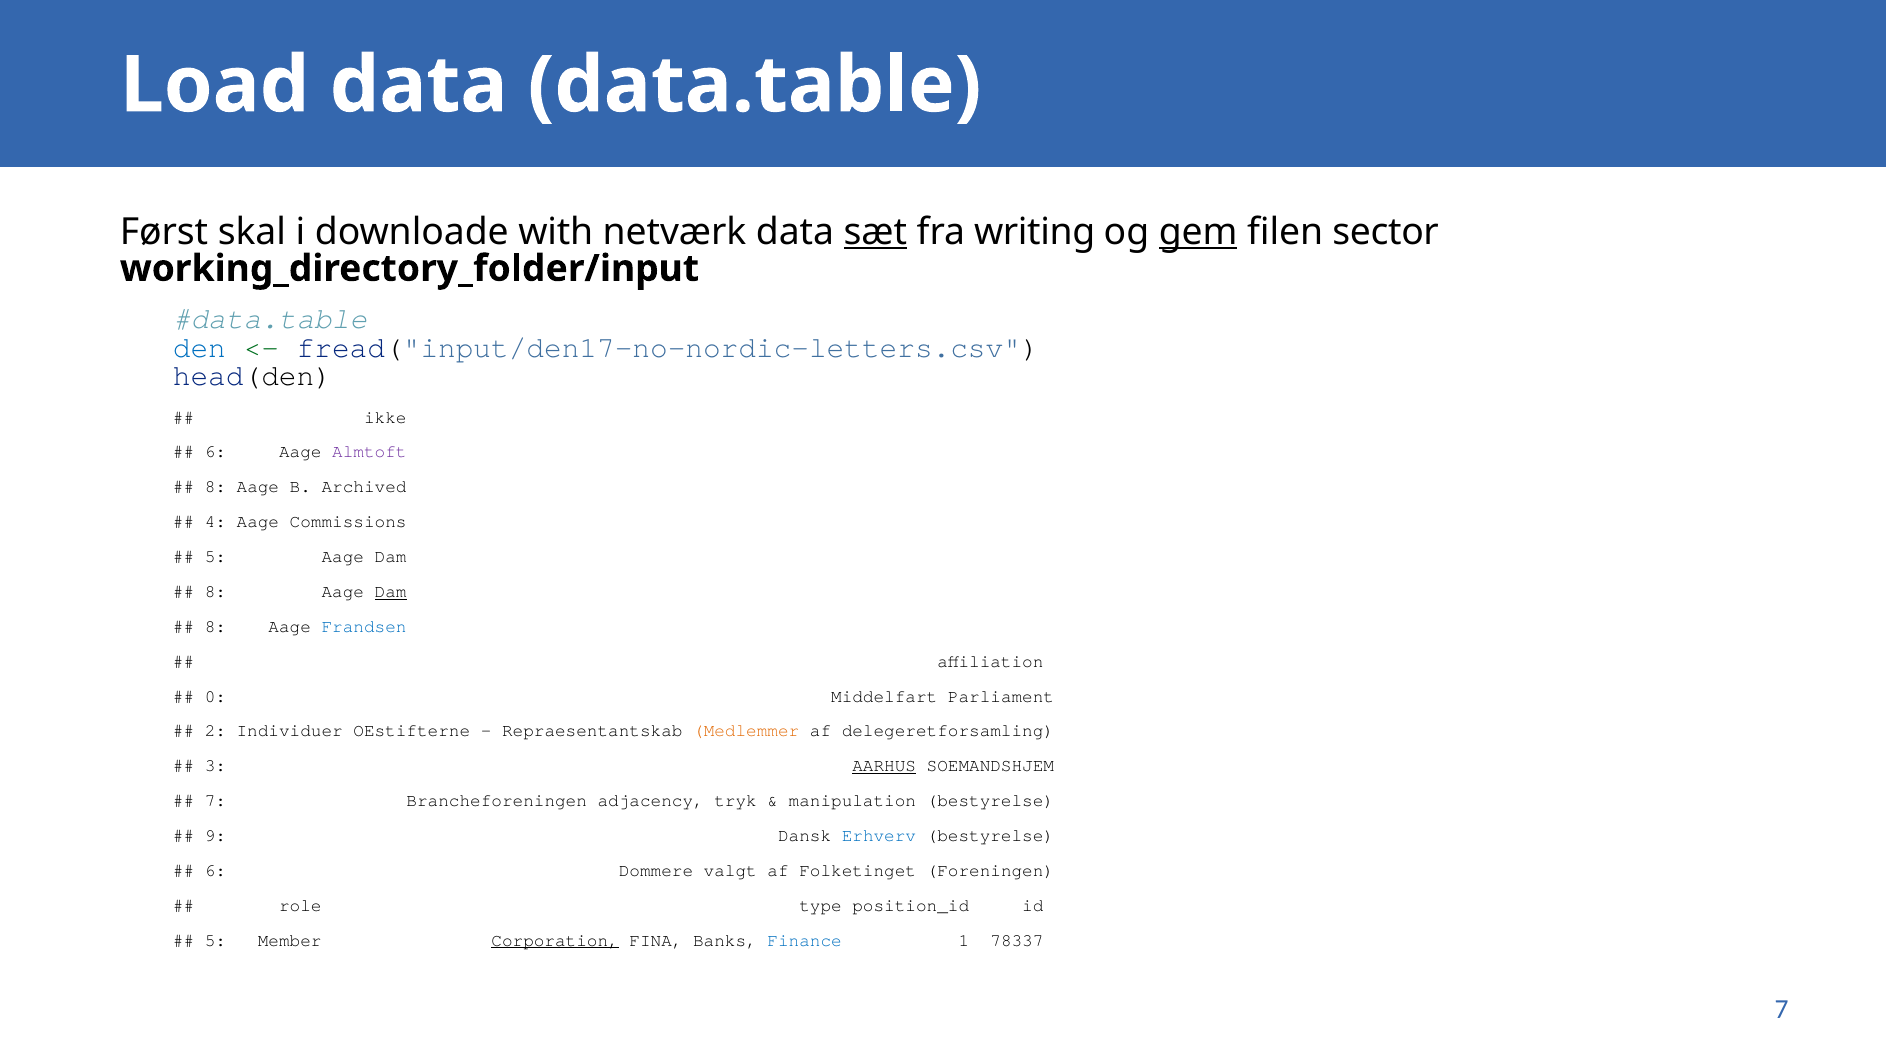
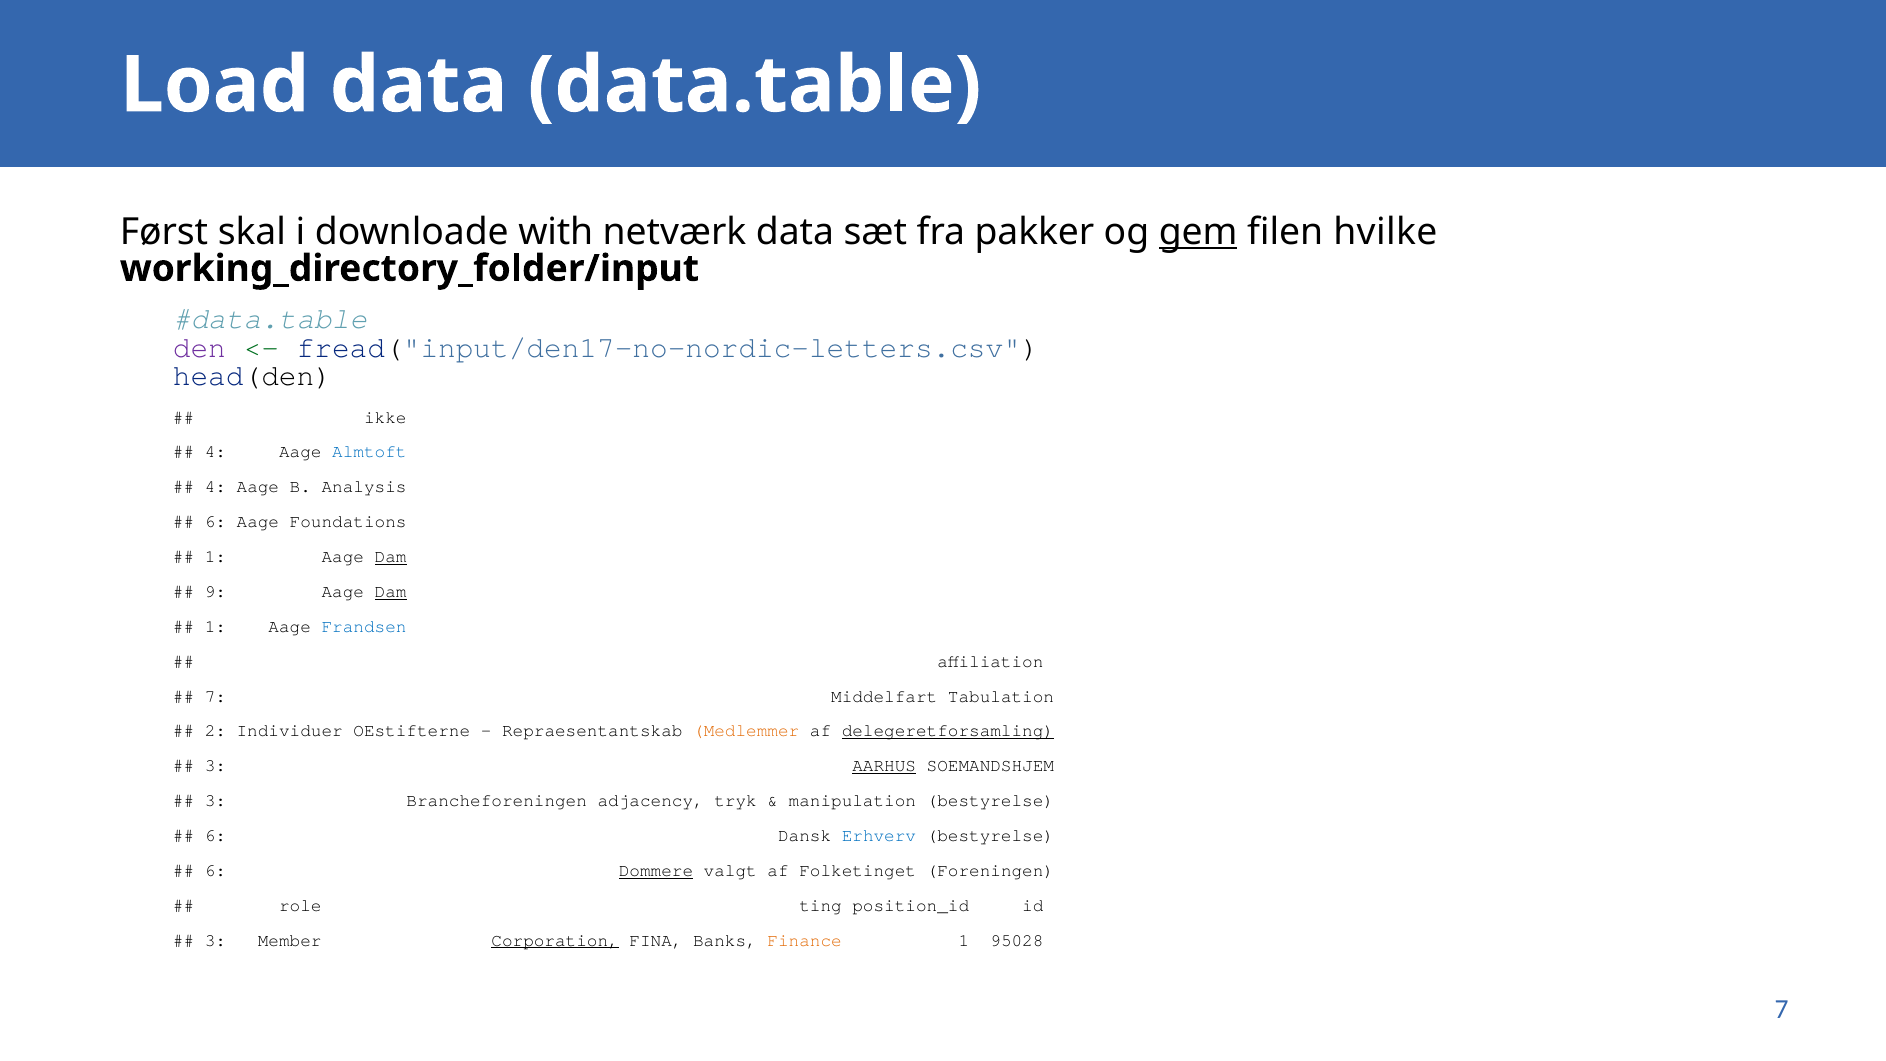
sæt underline: present -> none
writing: writing -> pakker
sector: sector -> hvilke
den colour: blue -> purple
6 at (215, 452): 6 -> 4
Almtoft colour: purple -> blue
8 at (215, 487): 8 -> 4
Archived: Archived -> Analysis
4 at (215, 522): 4 -> 6
Commissions: Commissions -> Foundations
5 at (215, 557): 5 -> 1
Dam at (391, 557) underline: none -> present
8 at (215, 592): 8 -> 9
8 at (215, 626): 8 -> 1
0 at (215, 696): 0 -> 7
Parliament: Parliament -> Tabulation
delegeretforsamling underline: none -> present
7 at (215, 801): 7 -> 3
9 at (215, 836): 9 -> 6
Dommere underline: none -> present
type: type -> ting
5 at (215, 940): 5 -> 3
Finance colour: blue -> orange
78337: 78337 -> 95028
